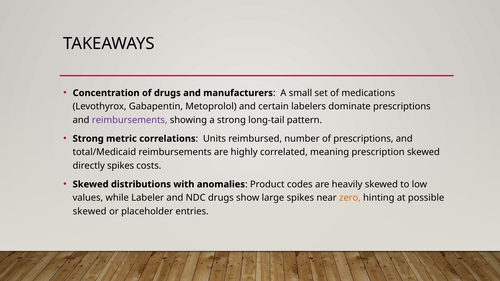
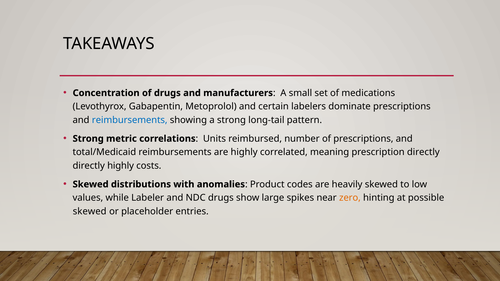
reimbursements at (130, 120) colour: purple -> blue
prescription skewed: skewed -> directly
directly spikes: spikes -> highly
